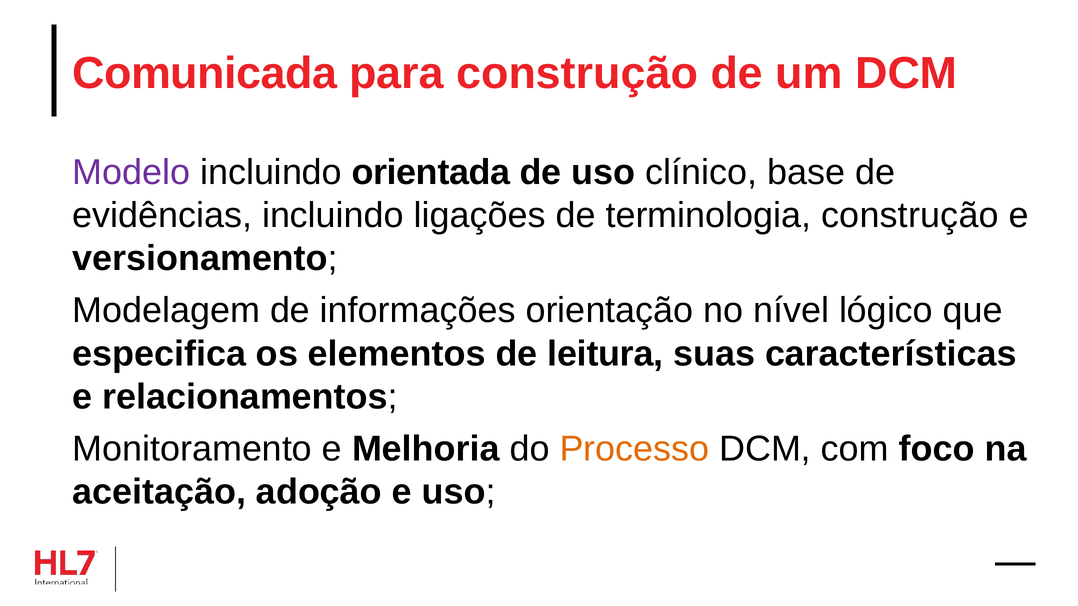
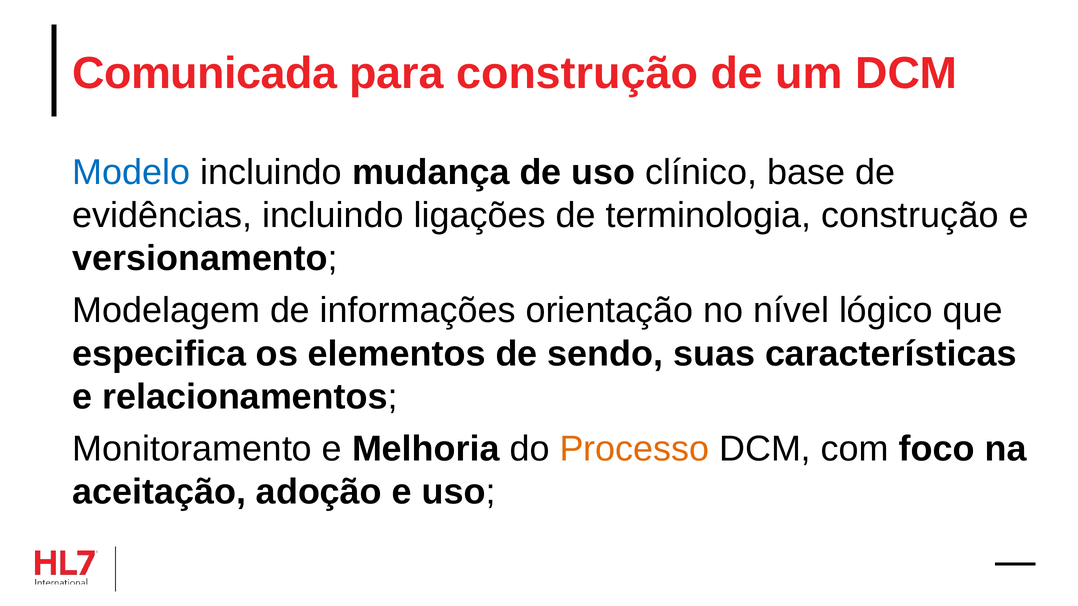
Modelo colour: purple -> blue
orientada: orientada -> mudança
leitura: leitura -> sendo
